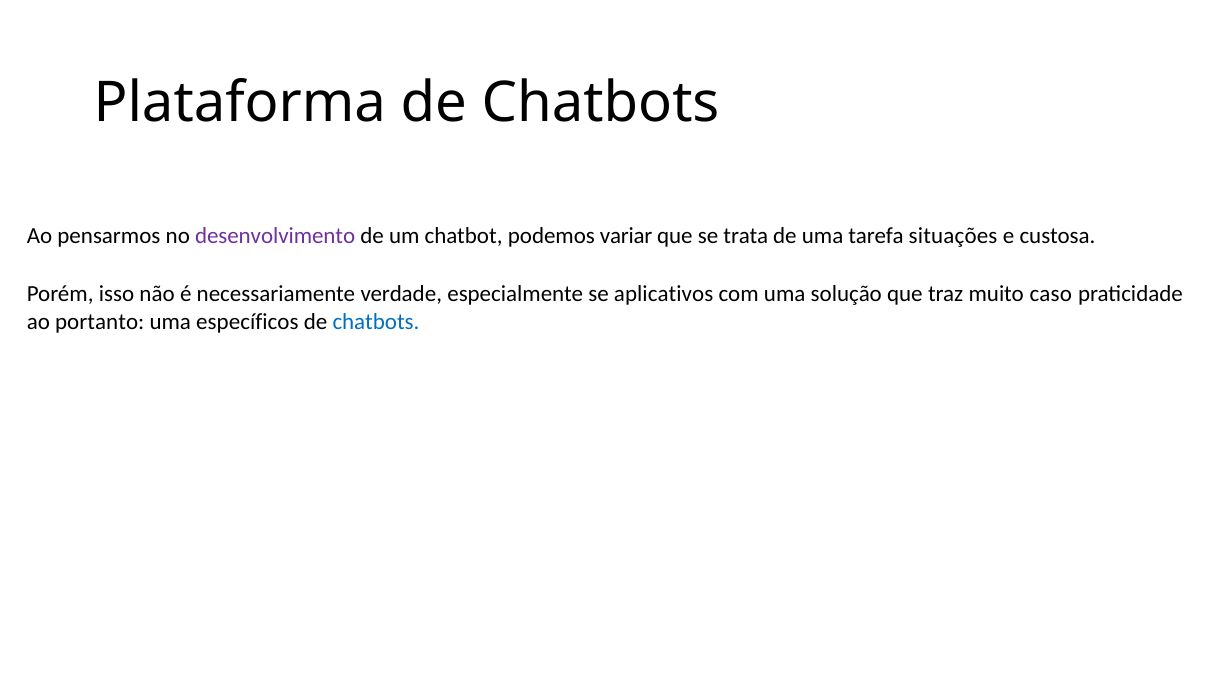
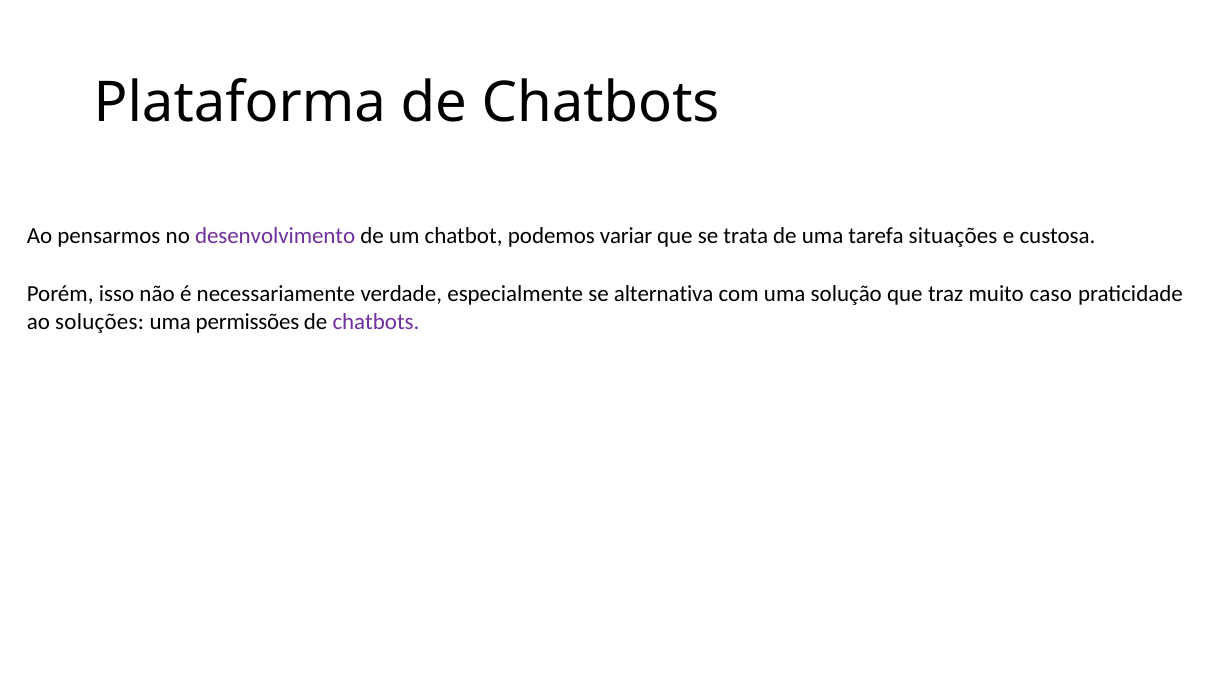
aplicativos: aplicativos -> alternativa
portanto: portanto -> soluções
específicos: específicos -> permissões
chatbots at (376, 322) colour: blue -> purple
